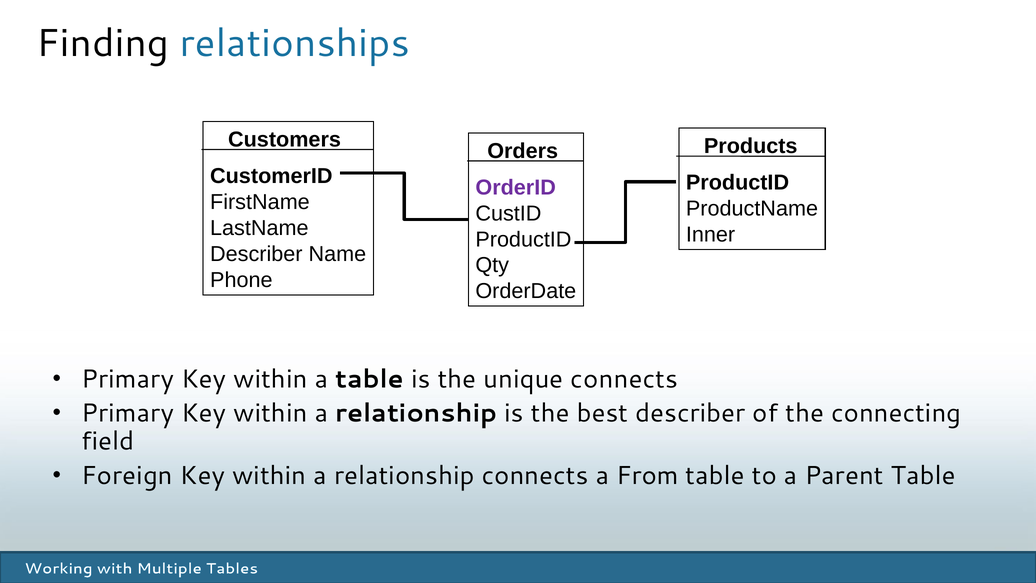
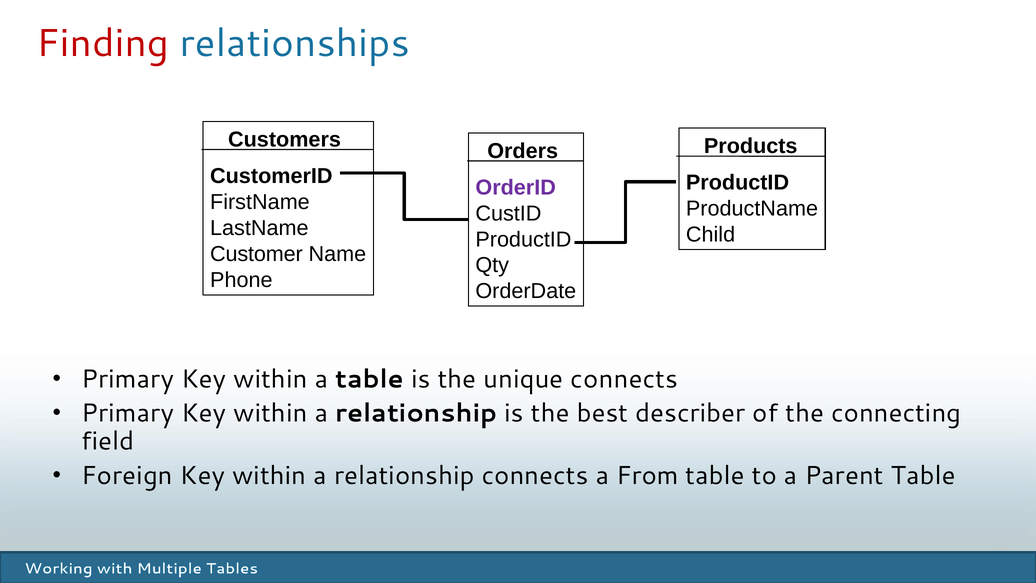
Finding colour: black -> red
Inner: Inner -> Child
Describer at (256, 254): Describer -> Customer
